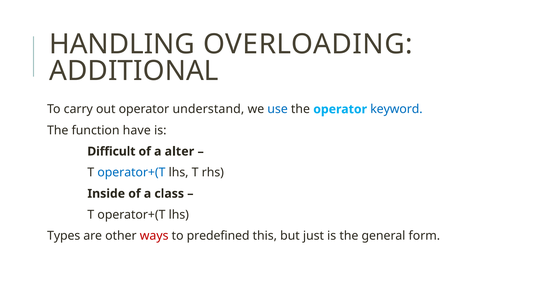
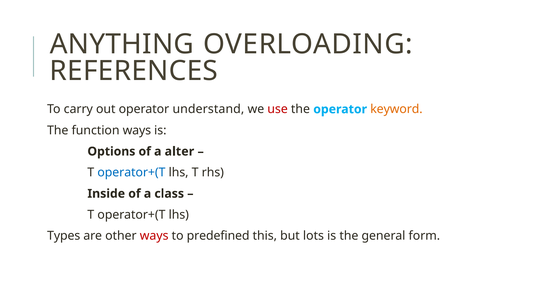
HANDLING: HANDLING -> ANYTHING
ADDITIONAL: ADDITIONAL -> REFERENCES
use colour: blue -> red
keyword colour: blue -> orange
function have: have -> ways
Difficult: Difficult -> Options
just: just -> lots
